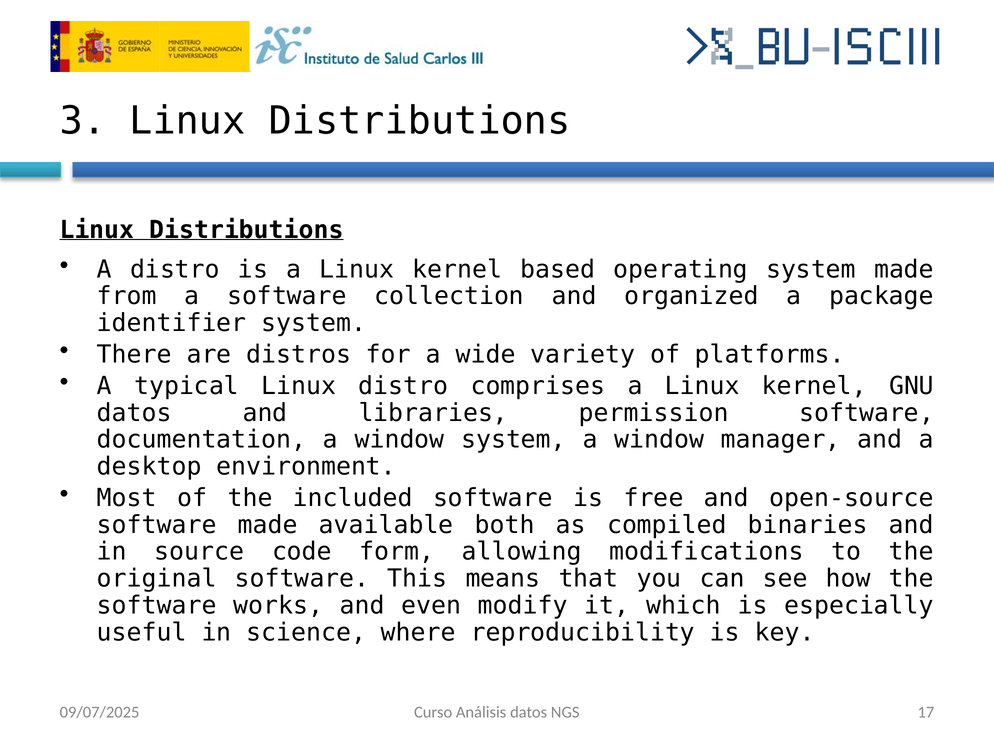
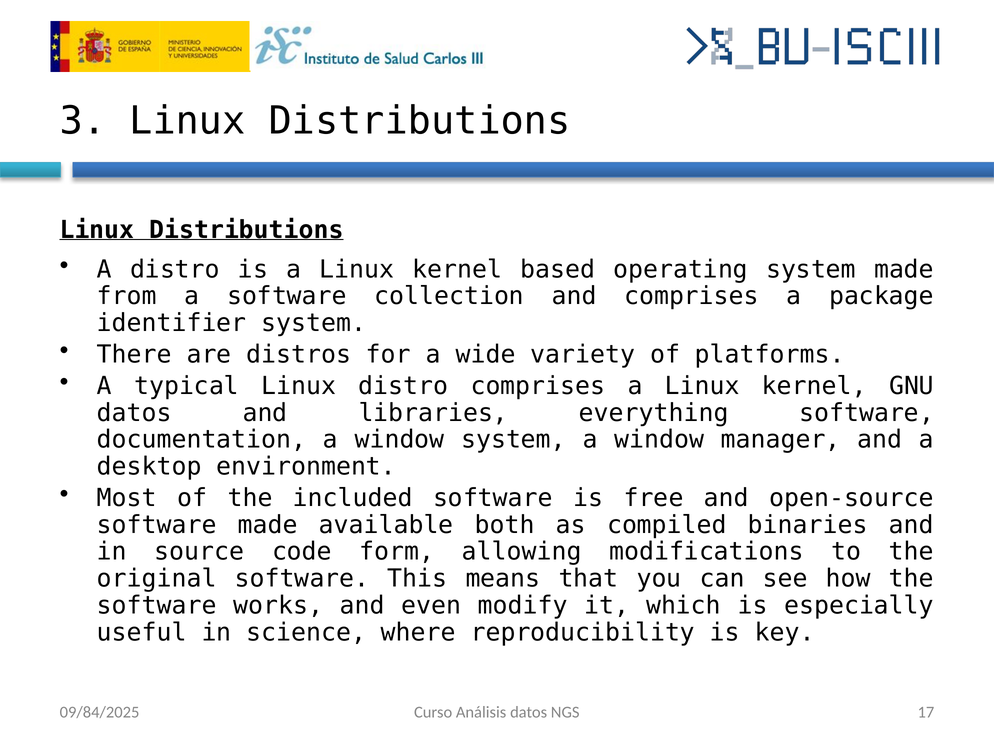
and organized: organized -> comprises
permission: permission -> everything
09/07/2025: 09/07/2025 -> 09/84/2025
